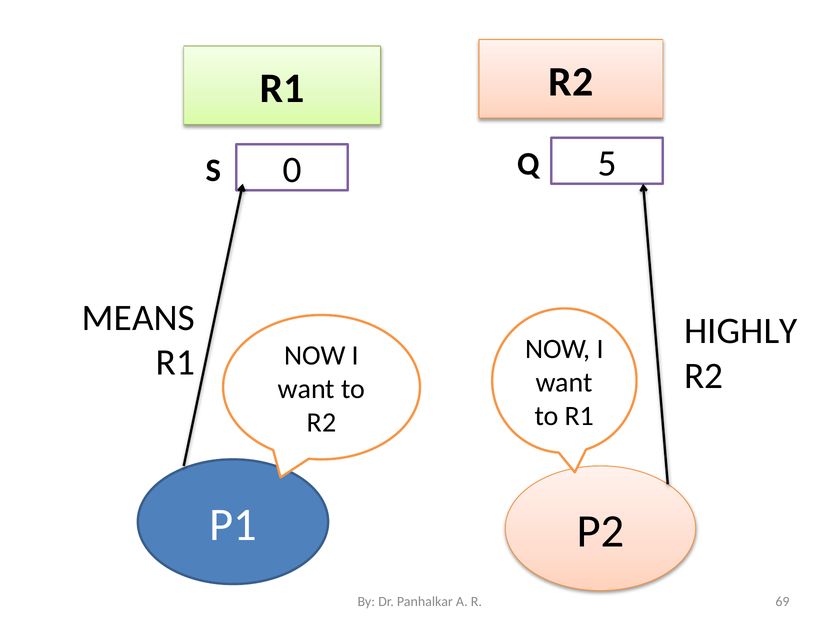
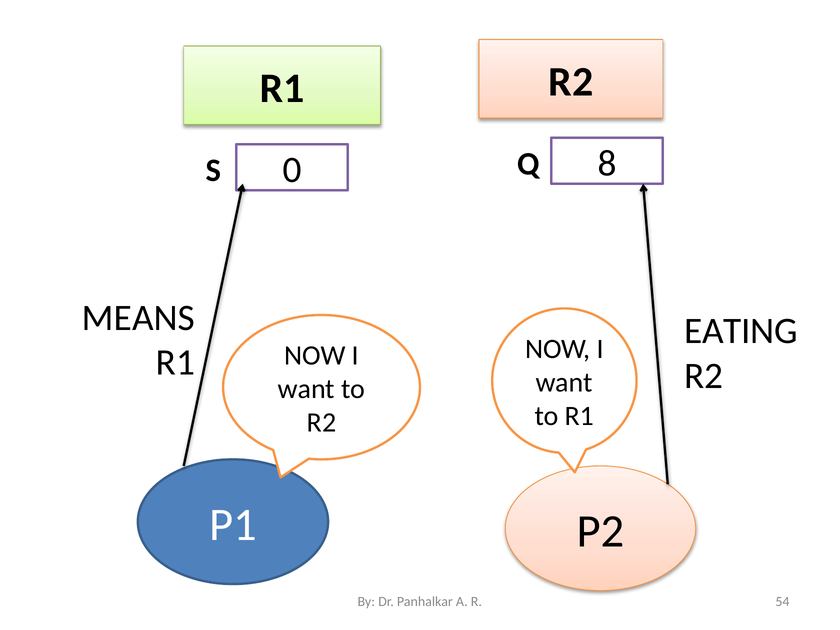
5: 5 -> 8
HIGHLY: HIGHLY -> EATING
69: 69 -> 54
